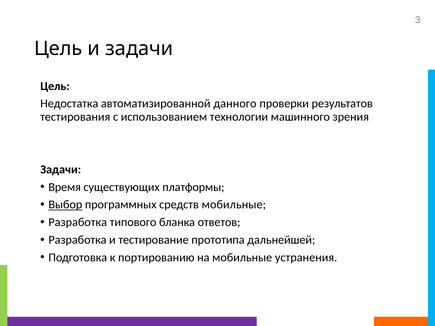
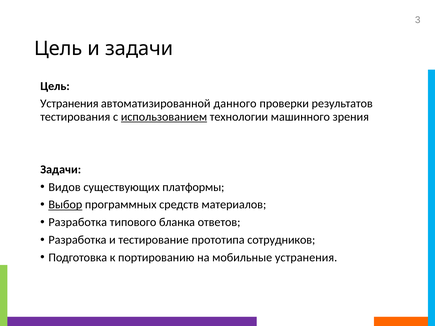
Недостатка at (69, 104): Недостатка -> Устранения
использованием underline: none -> present
Время: Время -> Видов
средств мобильные: мобильные -> материалов
дальнейшей: дальнейшей -> сотрудников
